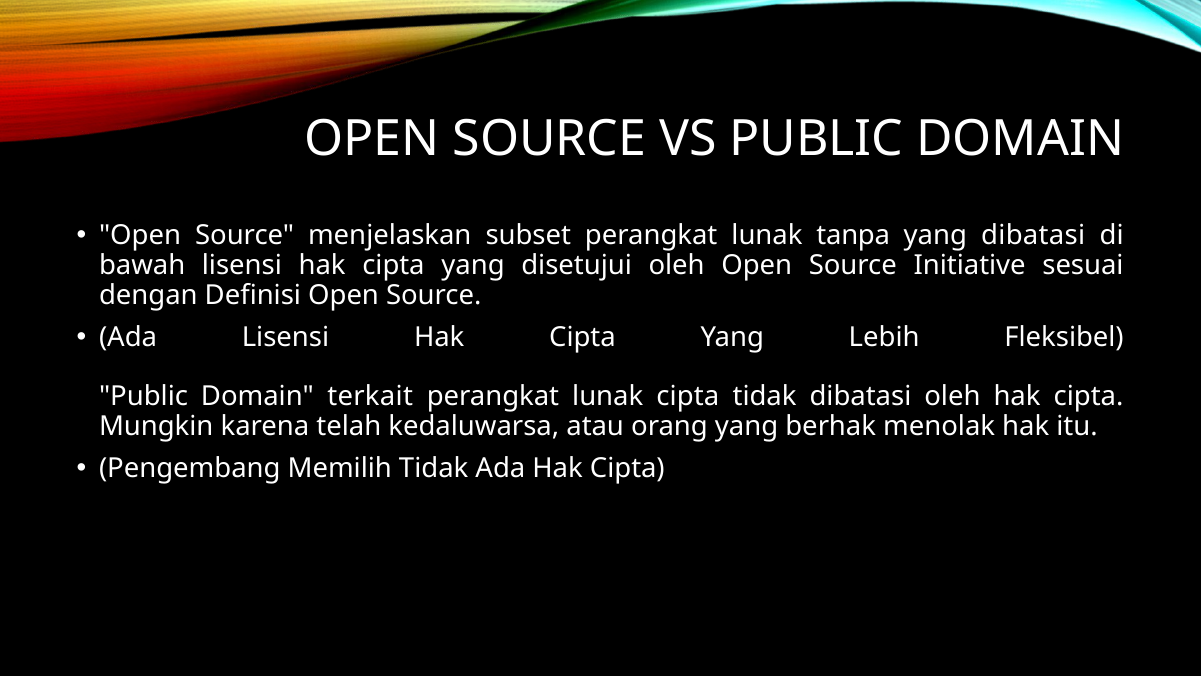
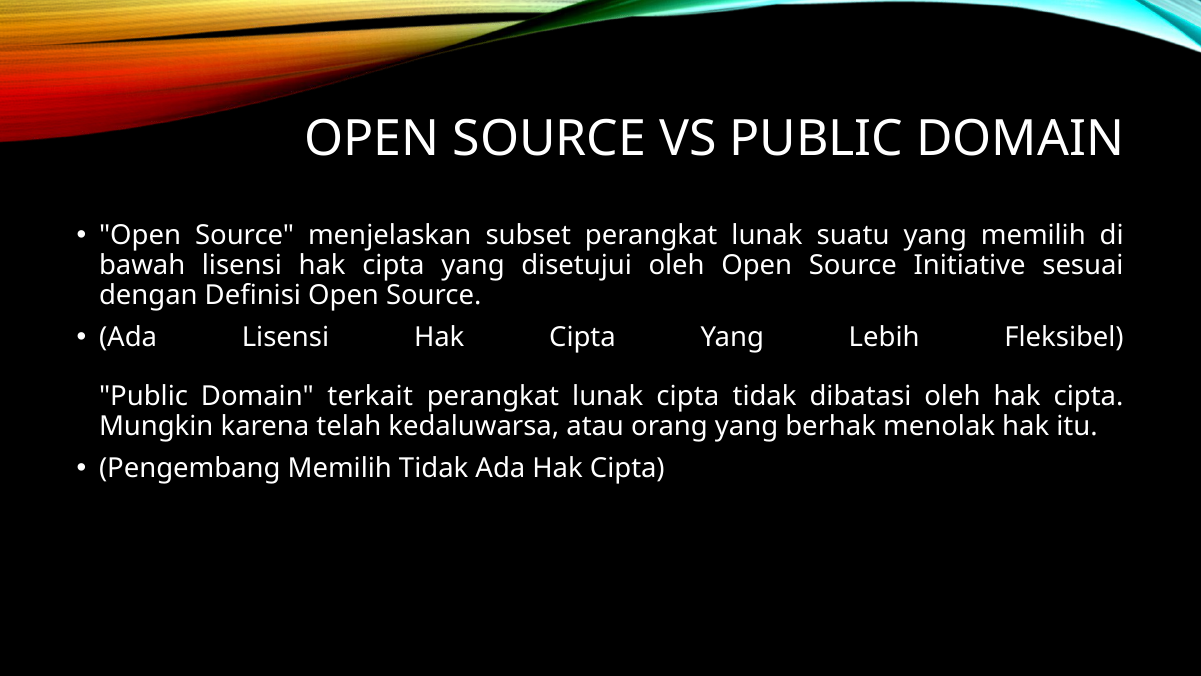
tanpa: tanpa -> suatu
yang dibatasi: dibatasi -> memilih
